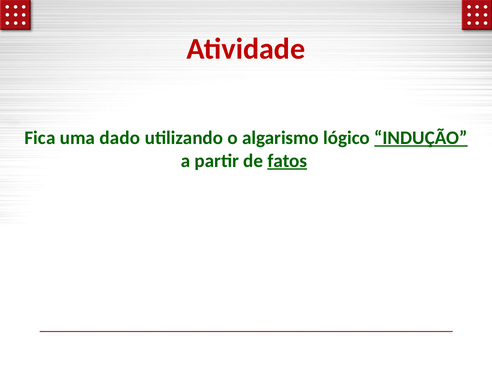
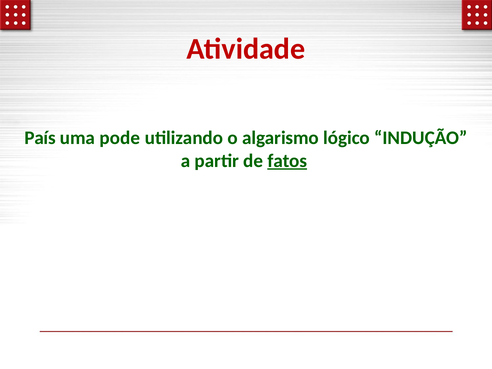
Fica: Fica -> País
dado: dado -> pode
INDUÇÃO underline: present -> none
